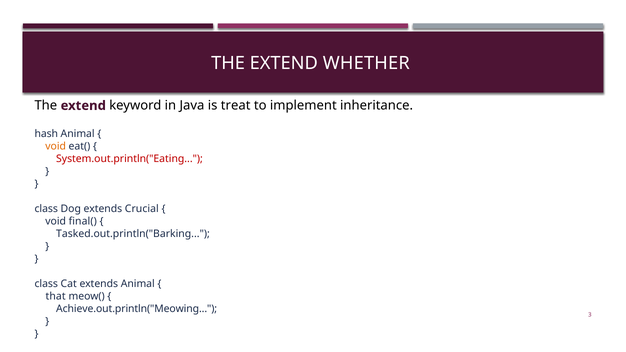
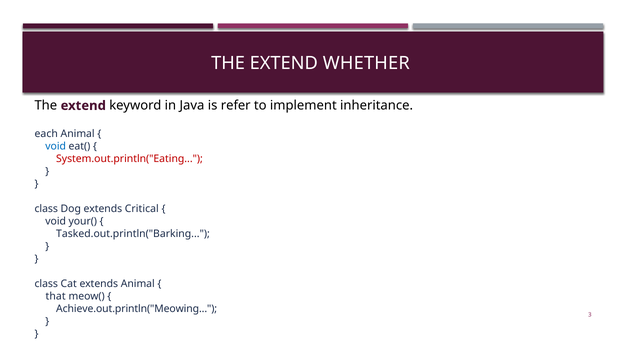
treat: treat -> refer
hash: hash -> each
void at (56, 146) colour: orange -> blue
Crucial: Crucial -> Critical
final(: final( -> your(
